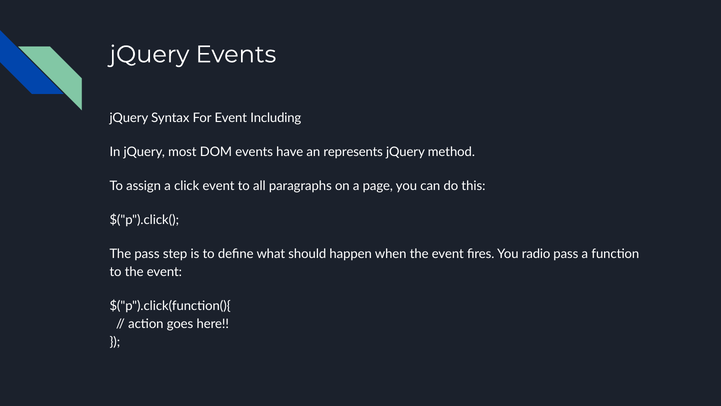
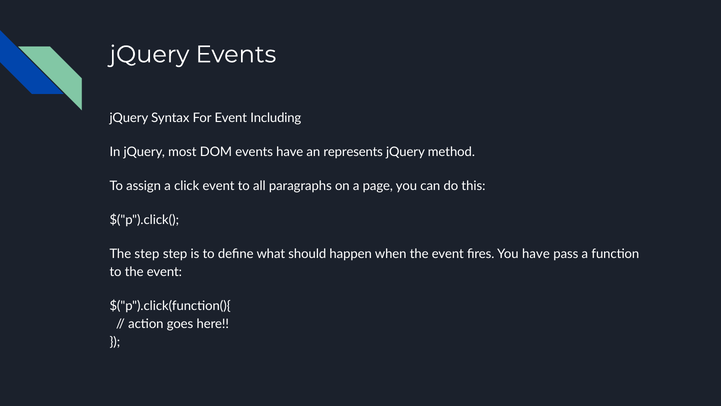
The pass: pass -> step
You radio: radio -> have
